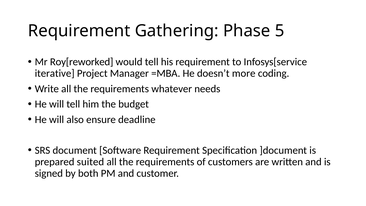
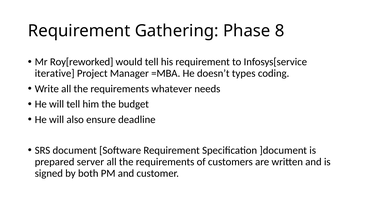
5: 5 -> 8
more: more -> types
suited: suited -> server
